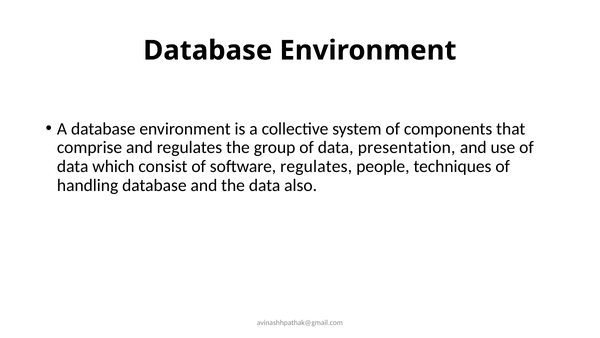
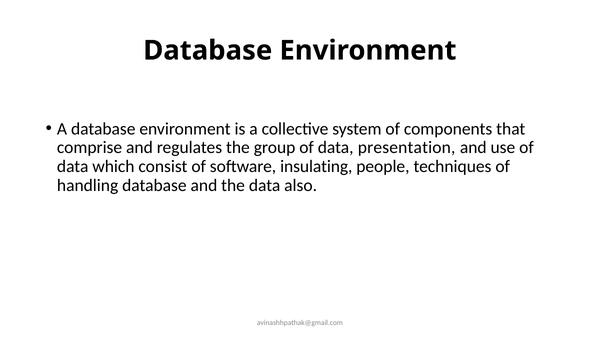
software regulates: regulates -> insulating
